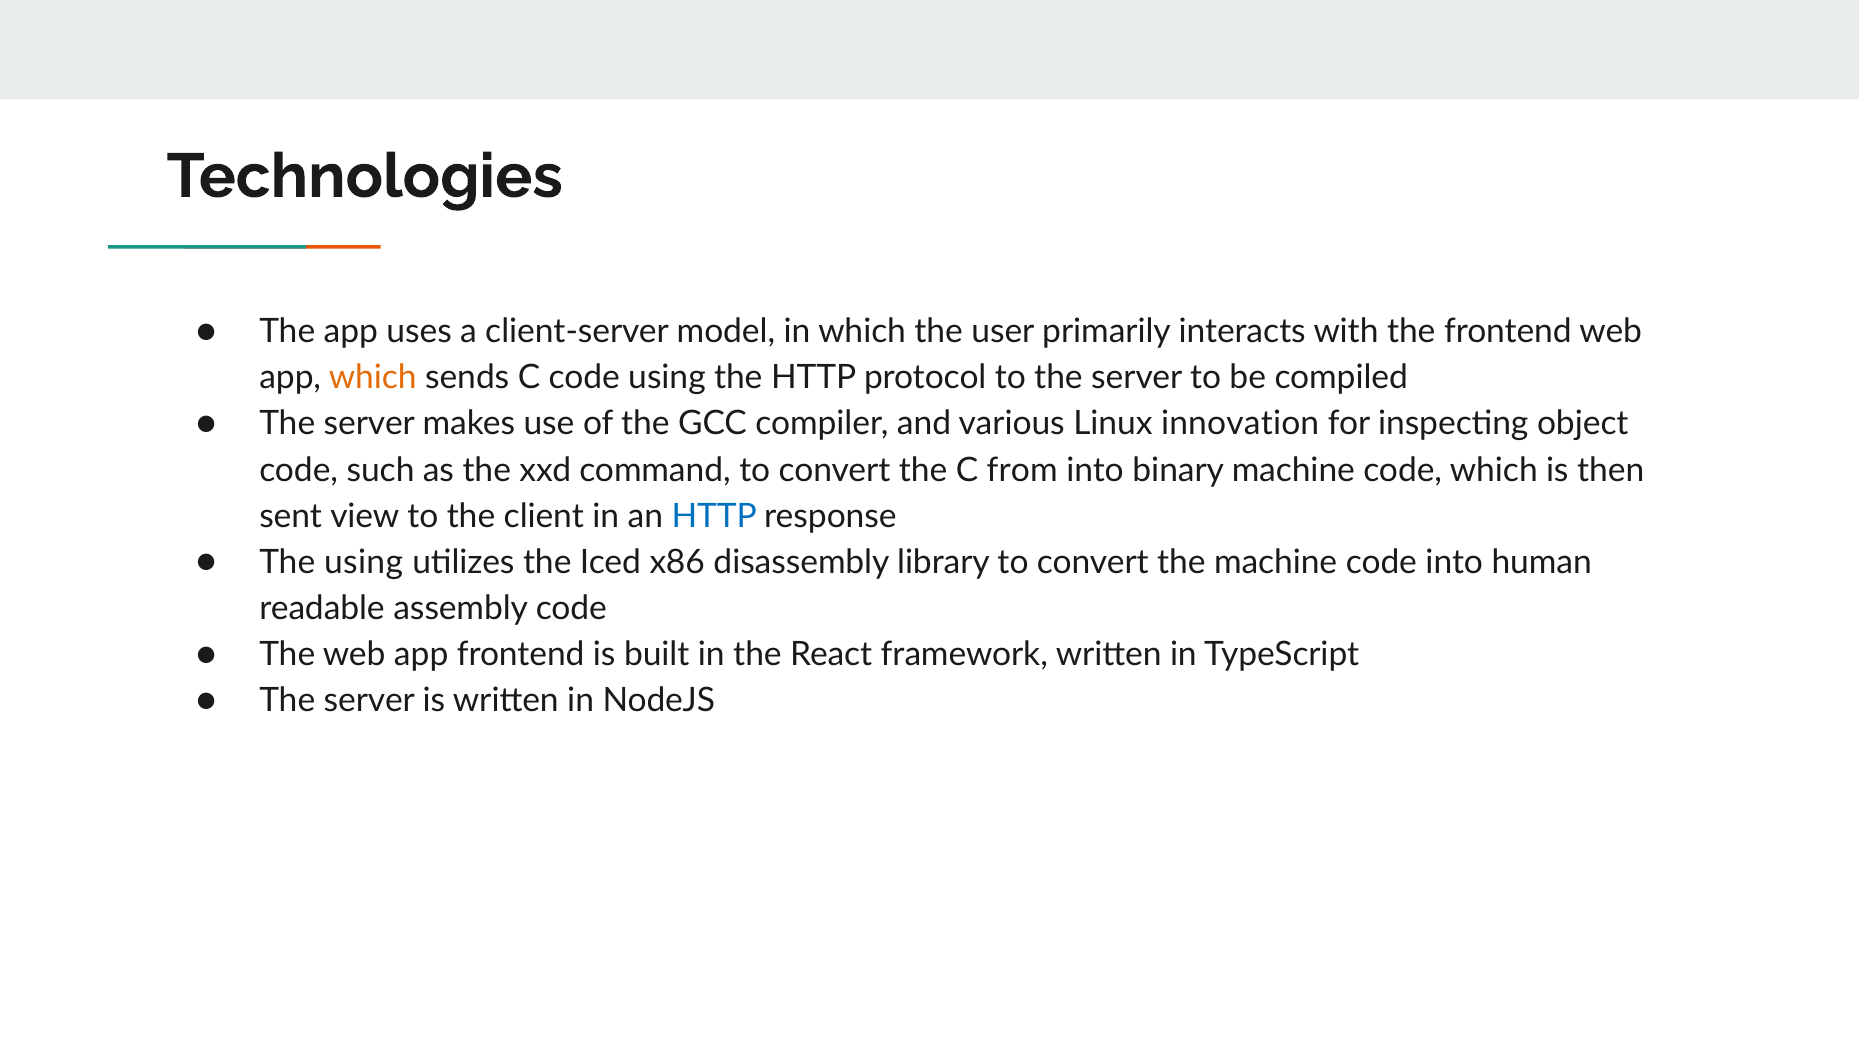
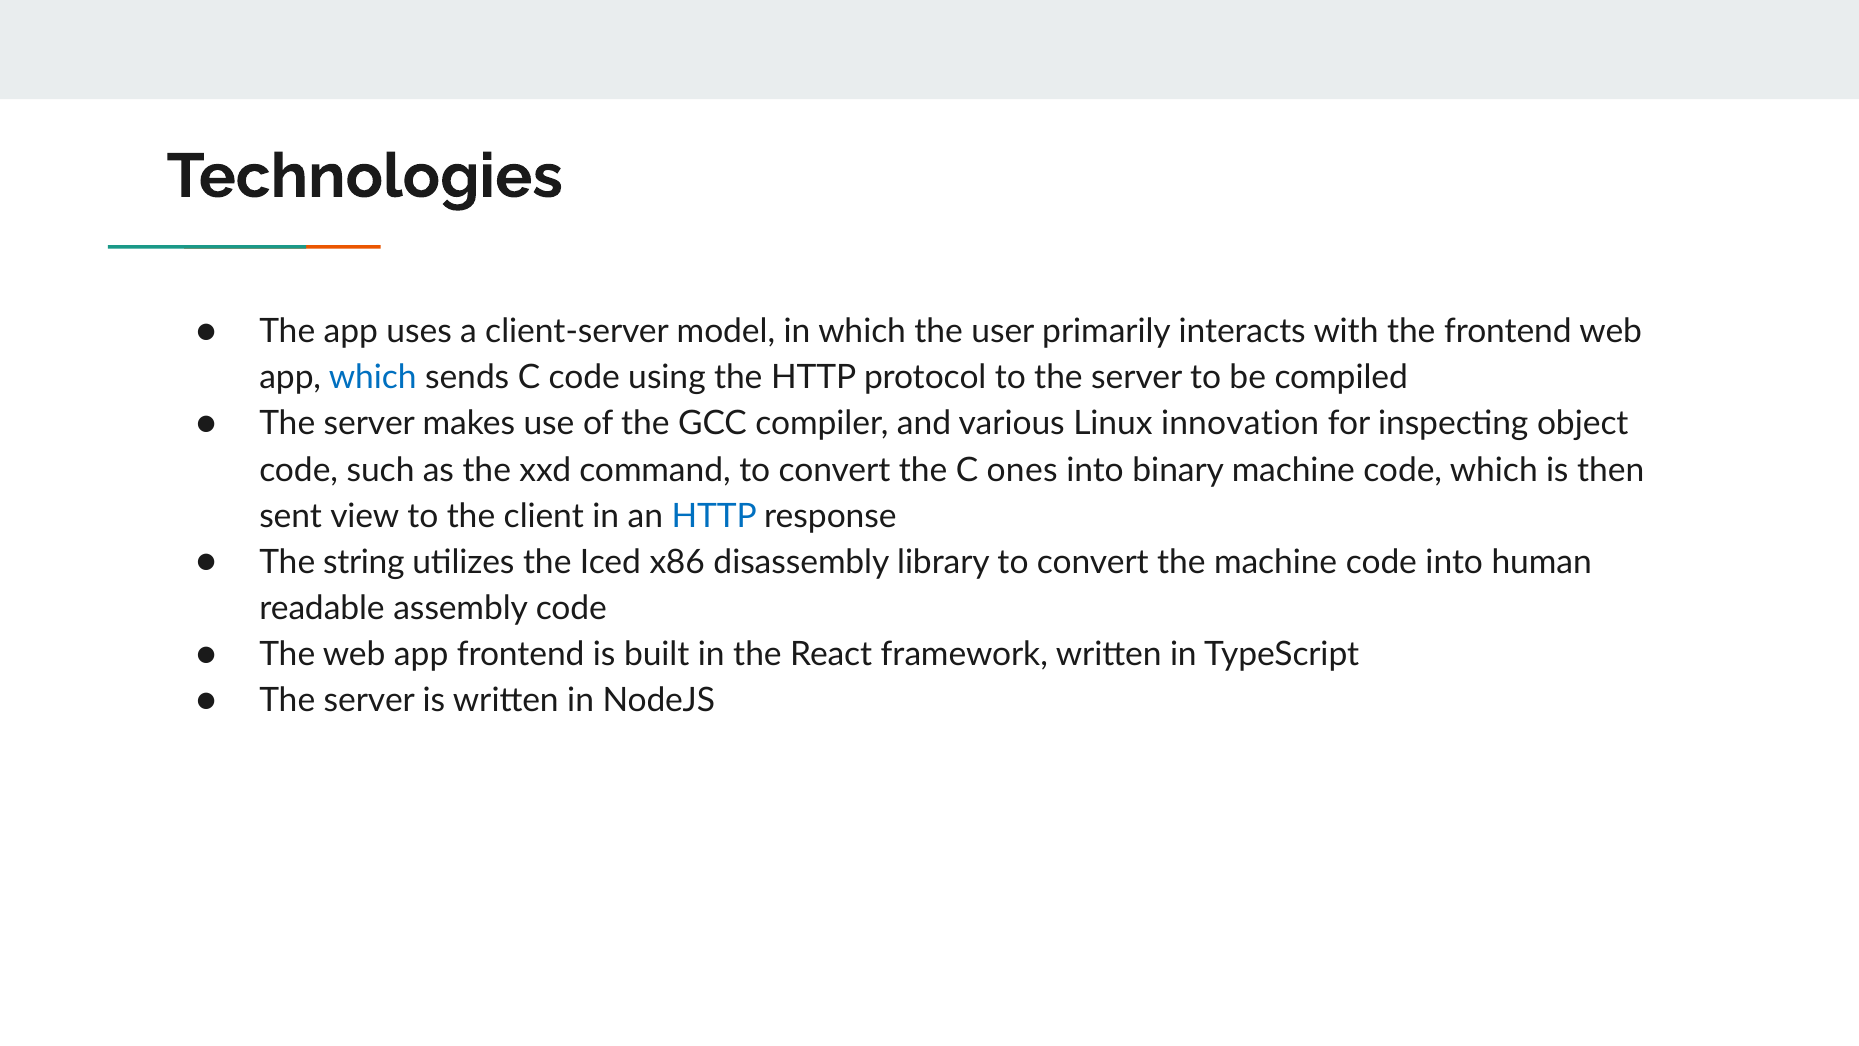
which at (373, 378) colour: orange -> blue
from: from -> ones
The using: using -> string
